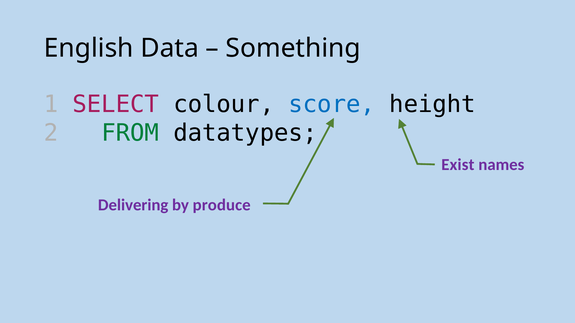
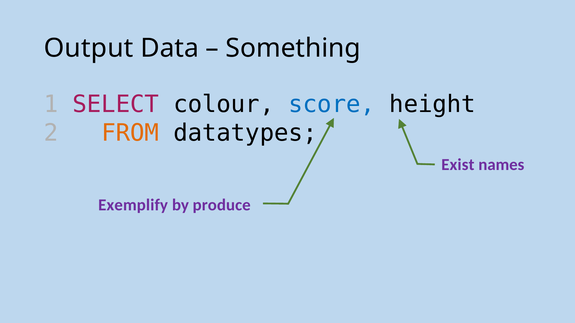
English: English -> Output
FROM colour: green -> orange
Delivering: Delivering -> Exemplify
